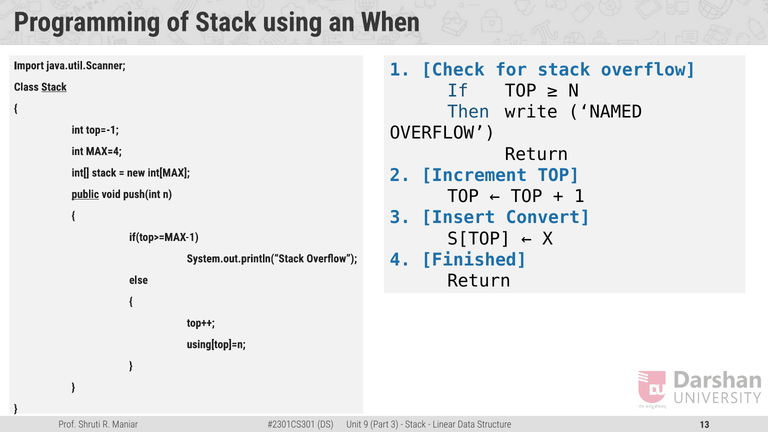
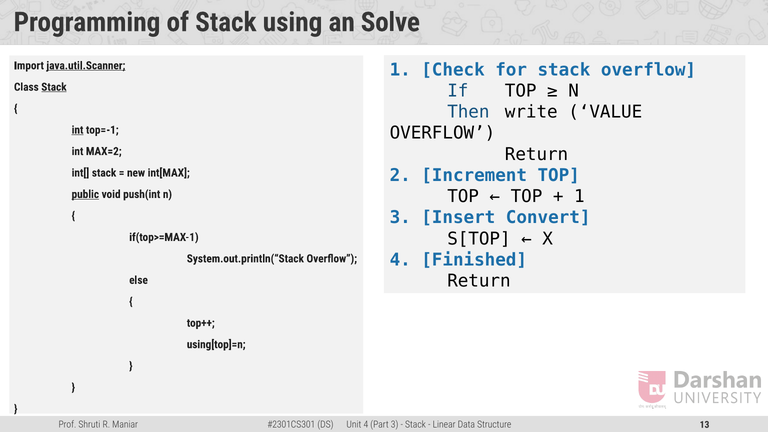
When: When -> Solve
java.util.Scanner underline: none -> present
NAMED: NAMED -> VALUE
int at (78, 130) underline: none -> present
MAX=4: MAX=4 -> MAX=2
9 at (366, 425): 9 -> 4
